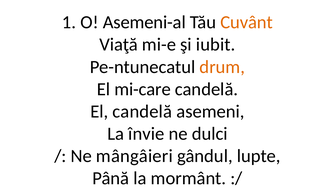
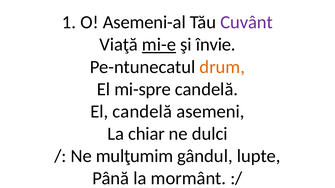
Cuvânt colour: orange -> purple
mi-e underline: none -> present
iubit: iubit -> învie
mi-care: mi-care -> mi-spre
învie: învie -> chiar
mângâieri: mângâieri -> mulţumim
